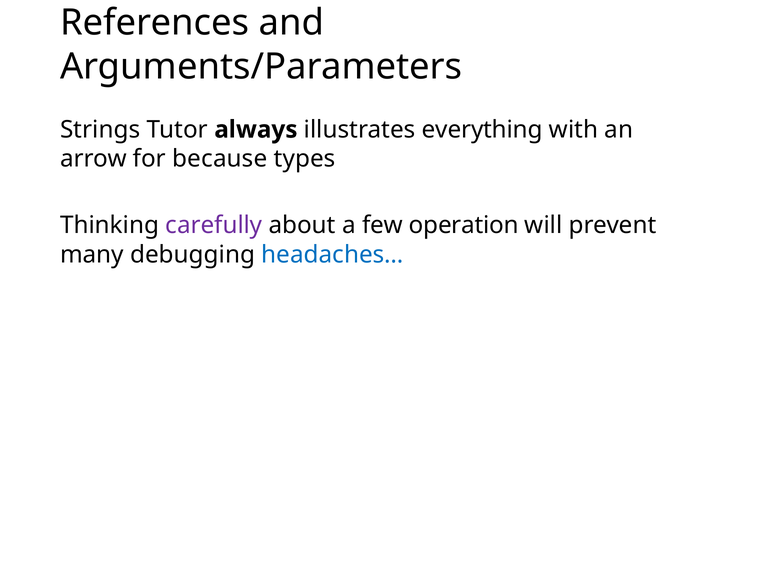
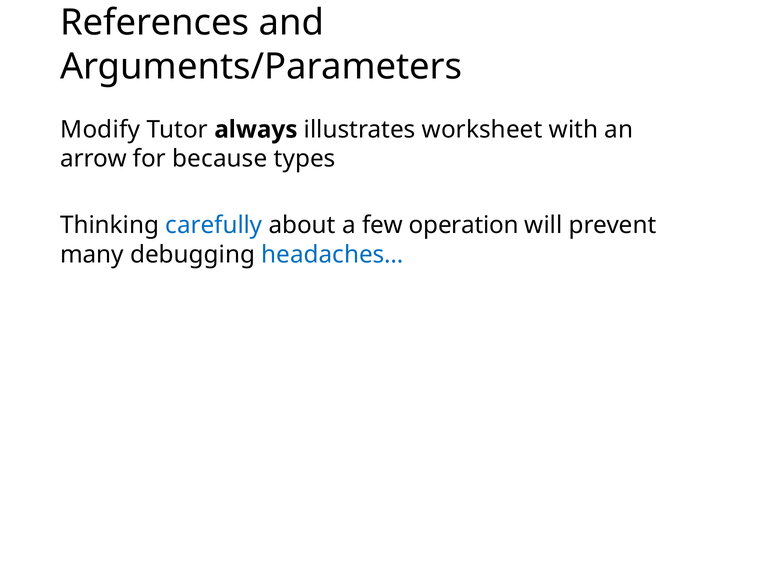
Strings: Strings -> Modify
everything: everything -> worksheet
carefully colour: purple -> blue
